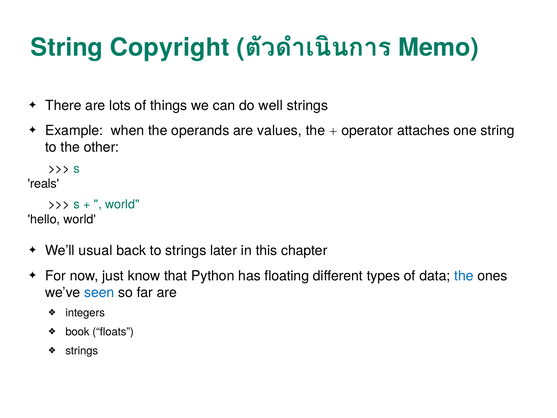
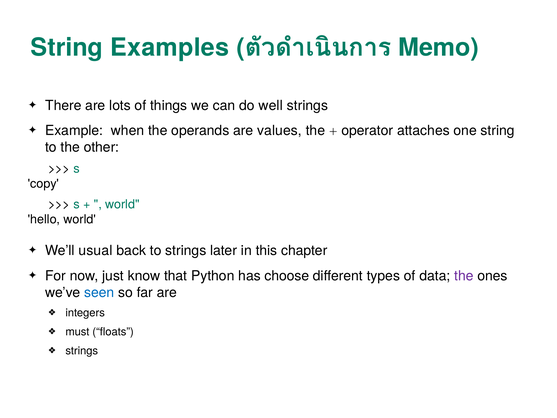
Copyright: Copyright -> Examples
reals: reals -> copy
floating: floating -> choose
the at (464, 276) colour: blue -> purple
book: book -> must
